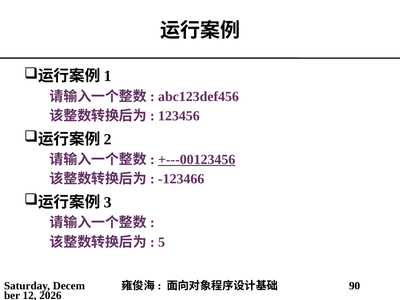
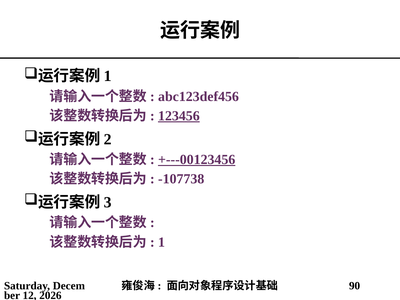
123456 underline: none -> present
-123466: -123466 -> -107738
5 at (162, 242): 5 -> 1
